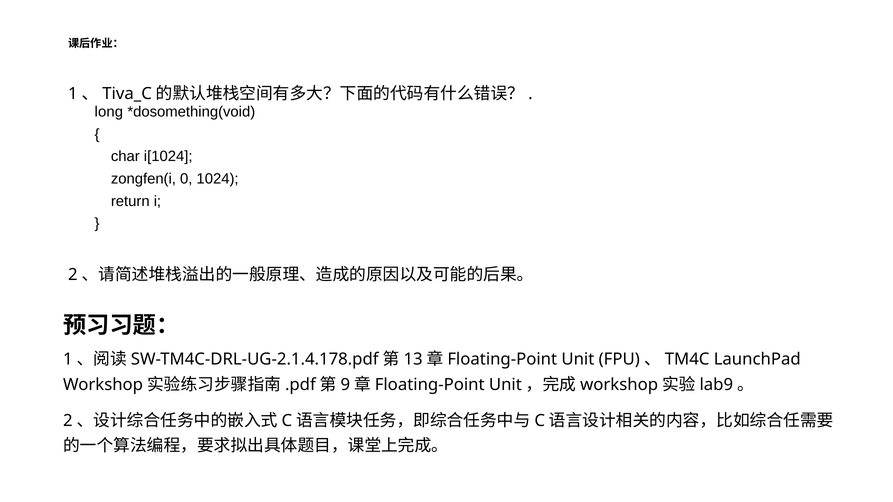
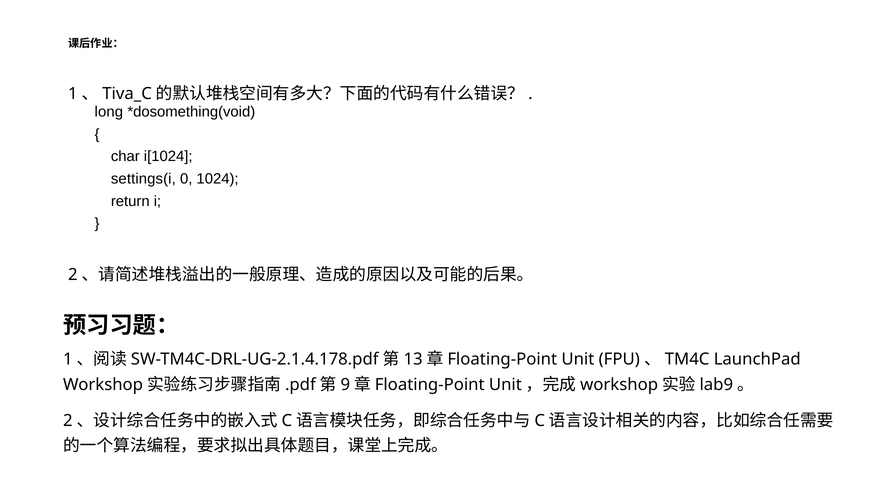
zongfen(i: zongfen(i -> settings(i
